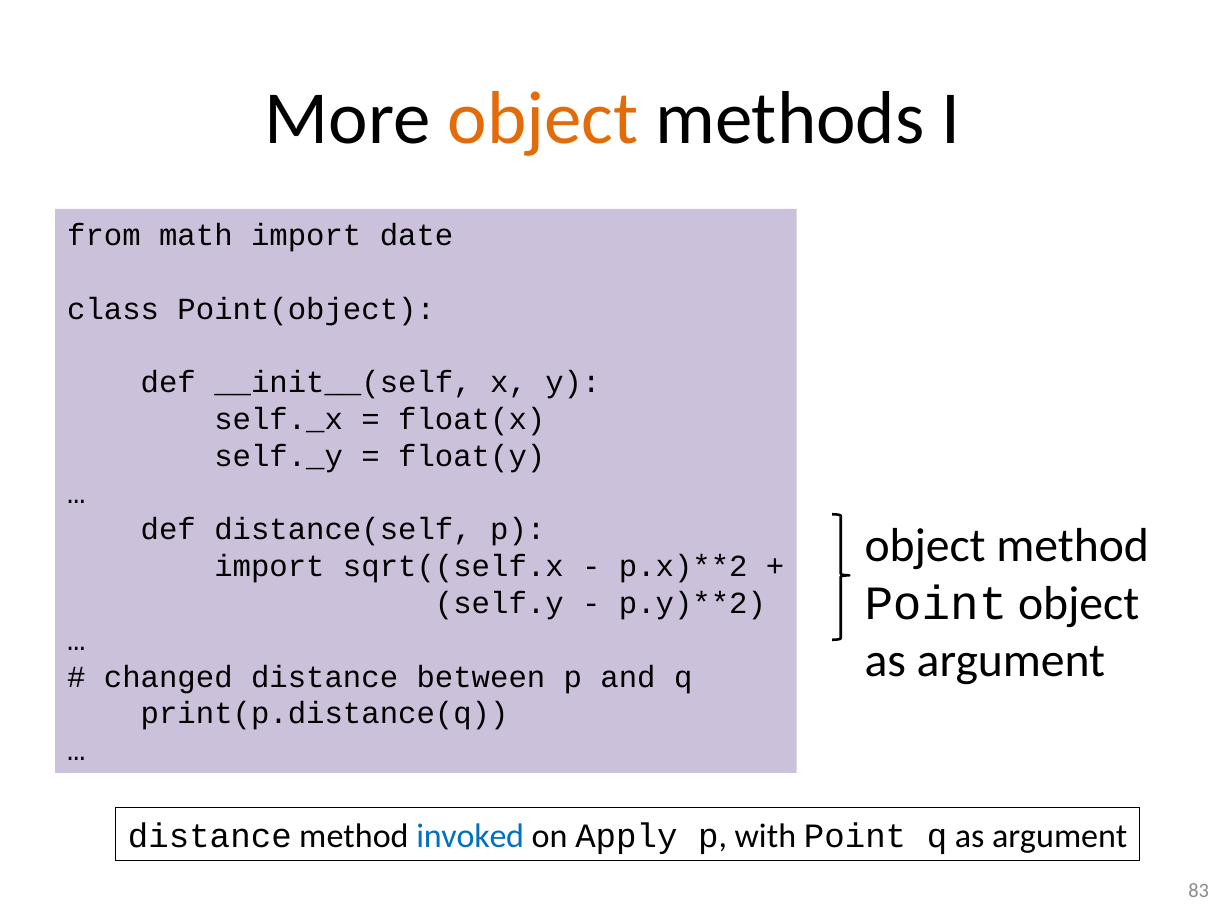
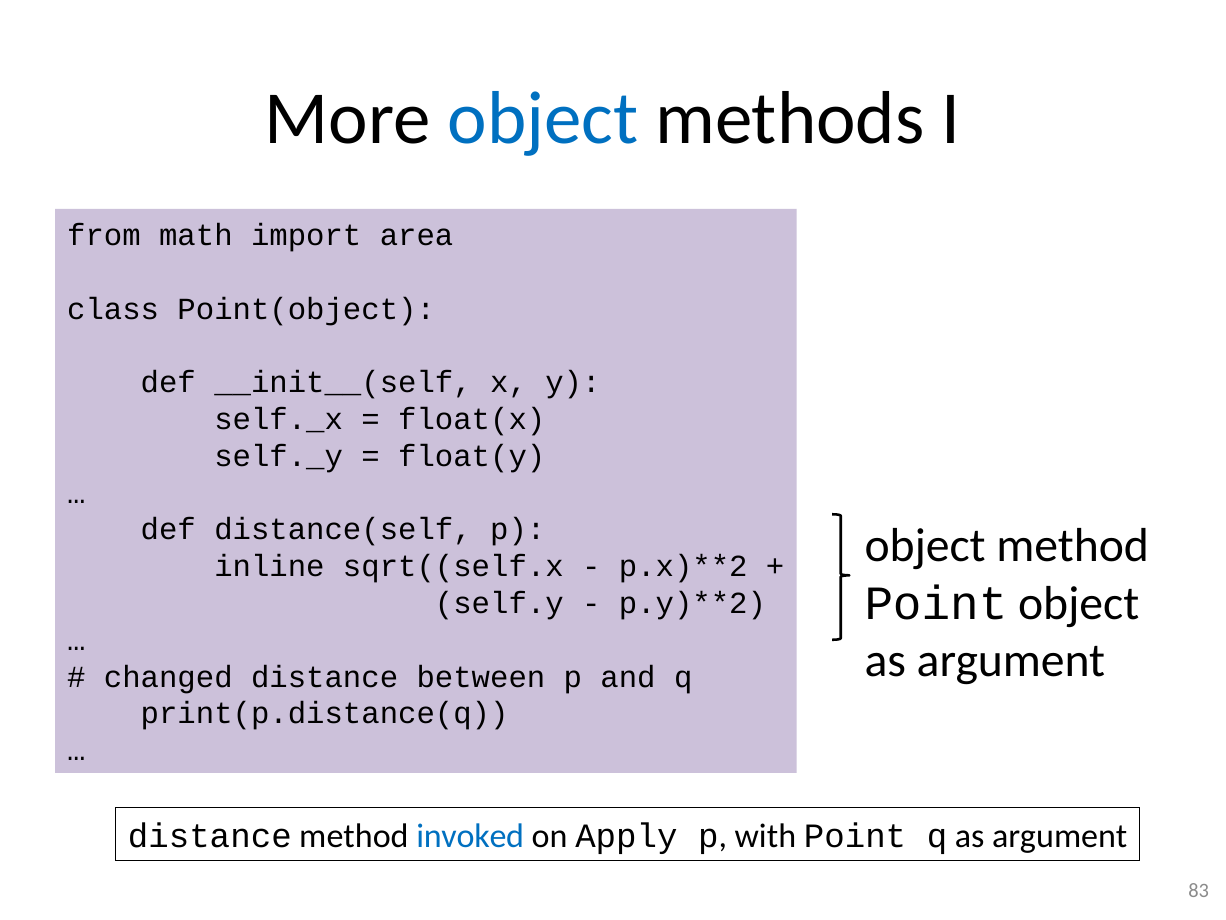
object at (543, 119) colour: orange -> blue
date: date -> area
import at (269, 566): import -> inline
